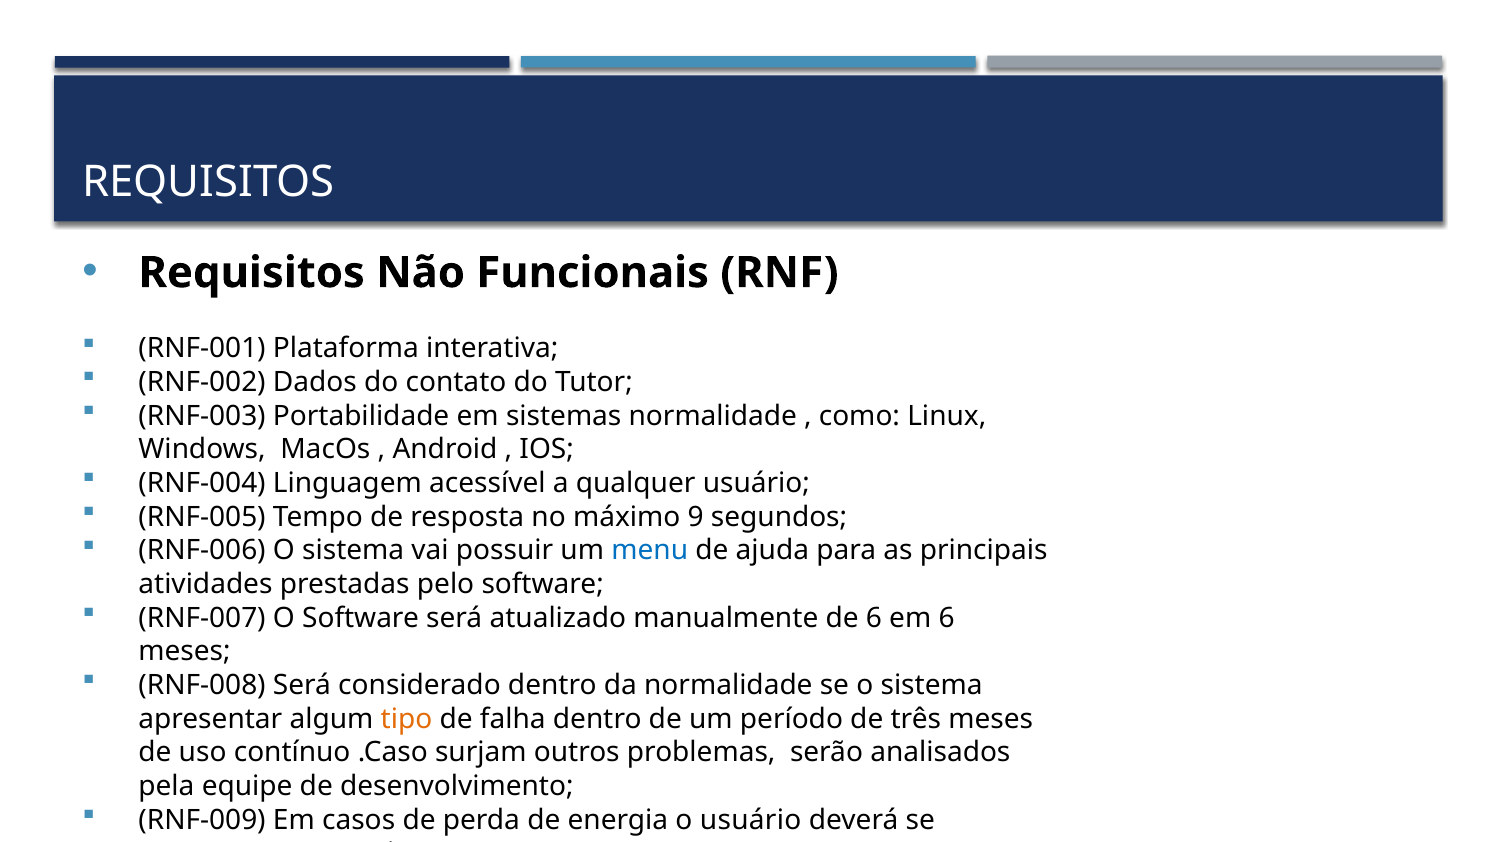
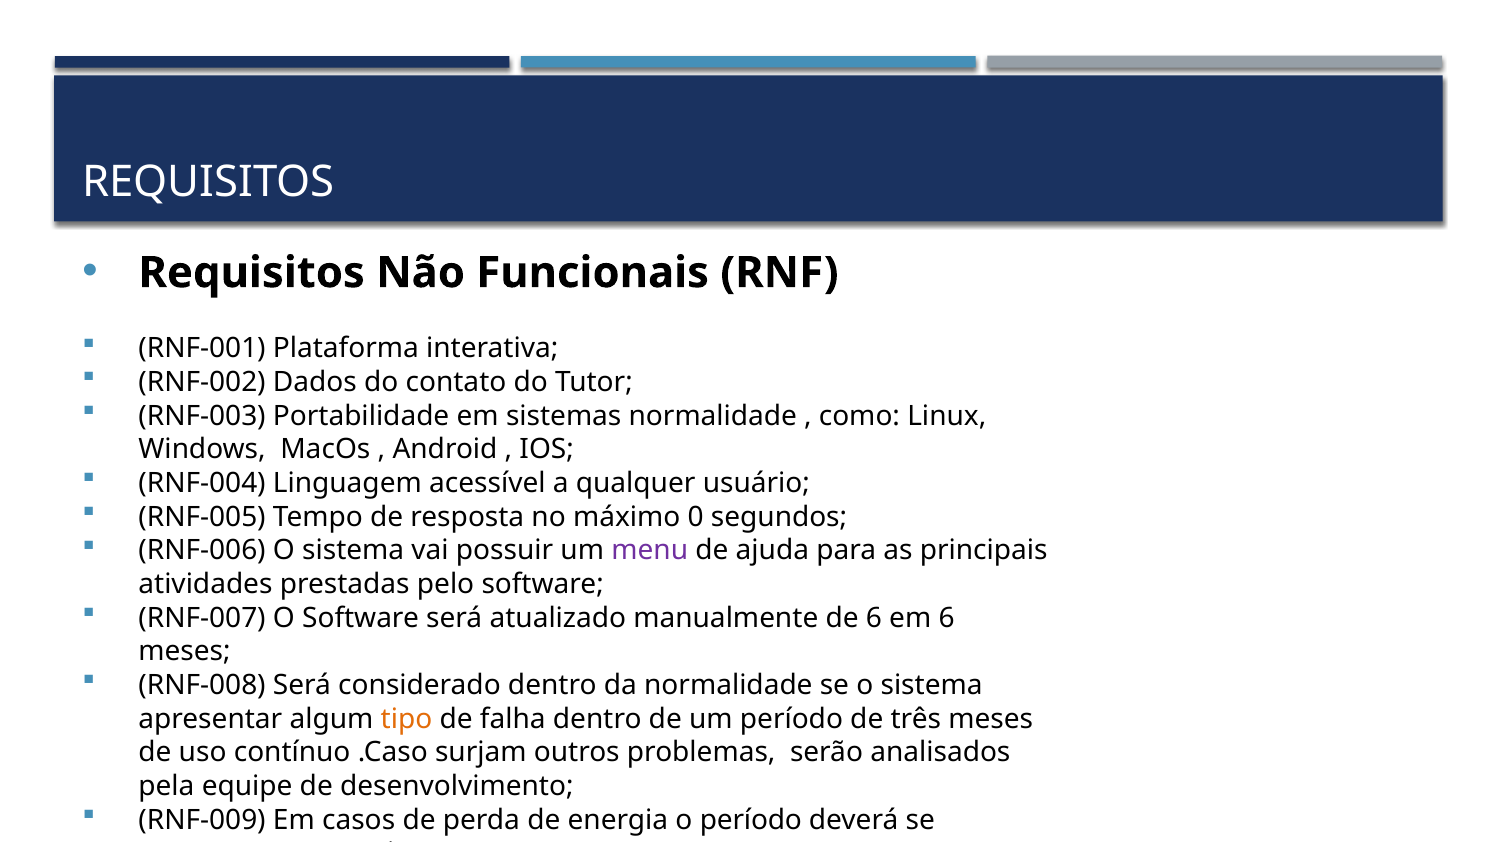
9: 9 -> 0
menu colour: blue -> purple
o usuário: usuário -> período
